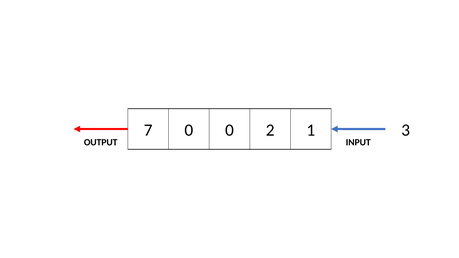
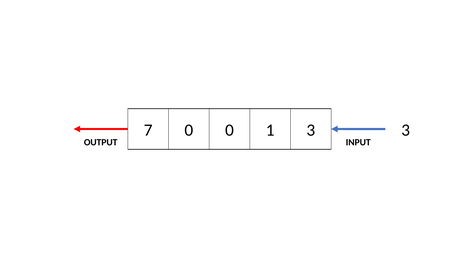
2: 2 -> 1
7 1: 1 -> 3
